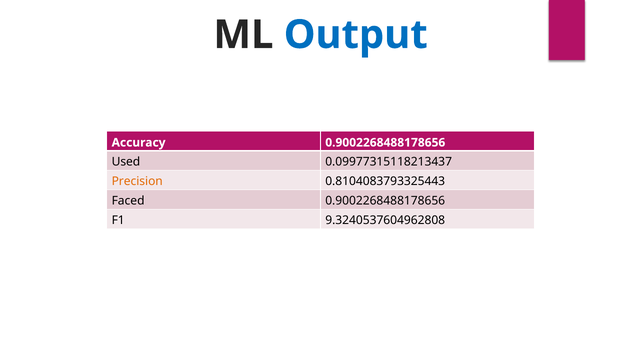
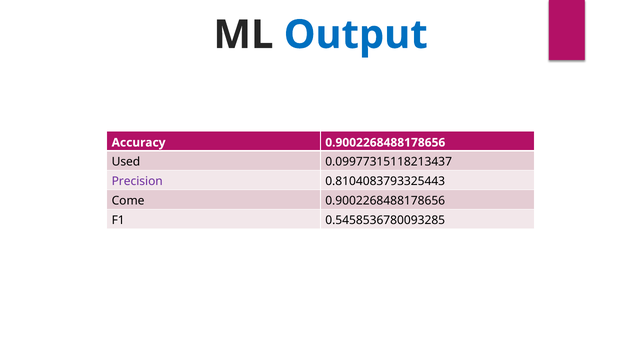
Precision colour: orange -> purple
Faced: Faced -> Come
9.3240537604962808: 9.3240537604962808 -> 0.5458536780093285
